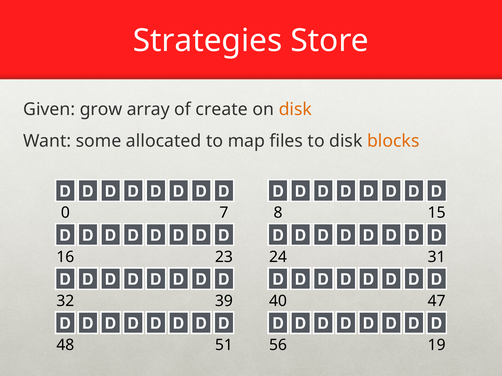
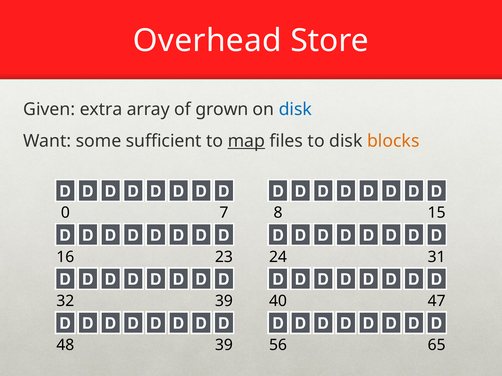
Strategies: Strategies -> Overhead
grow: grow -> extra
create: create -> grown
disk at (295, 110) colour: orange -> blue
allocated: allocated -> sufficient
map underline: none -> present
48 51: 51 -> 39
19: 19 -> 65
